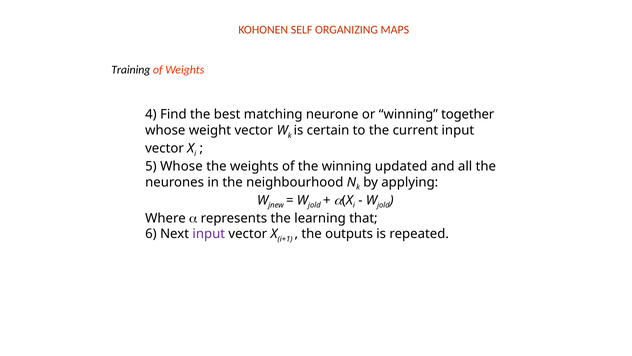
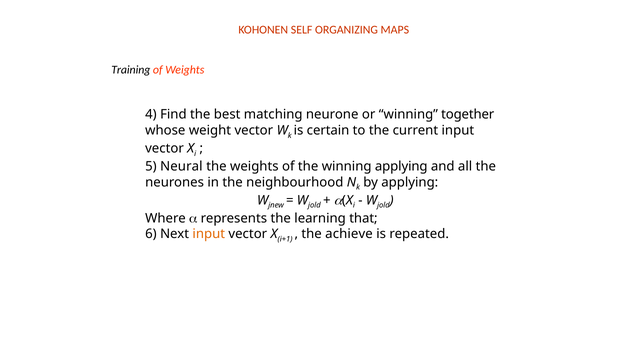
5 Whose: Whose -> Neural
winning updated: updated -> applying
input at (209, 234) colour: purple -> orange
outputs: outputs -> achieve
